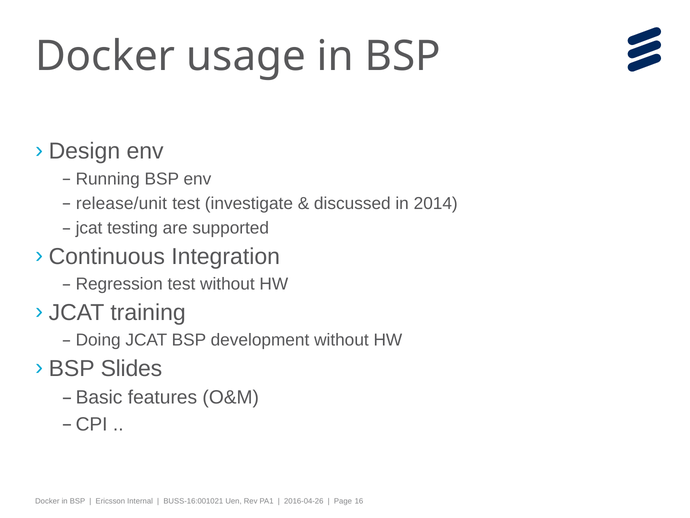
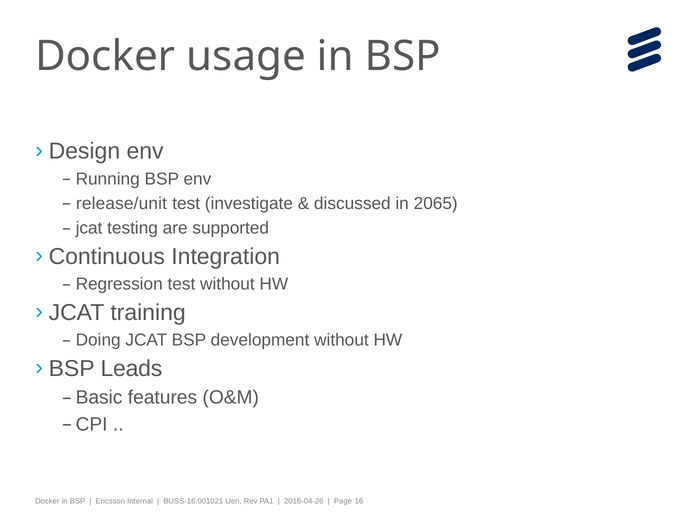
2014: 2014 -> 2065
Slides: Slides -> Leads
